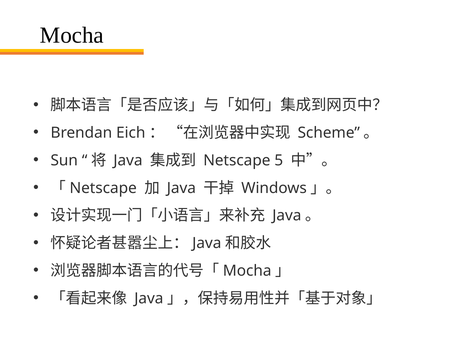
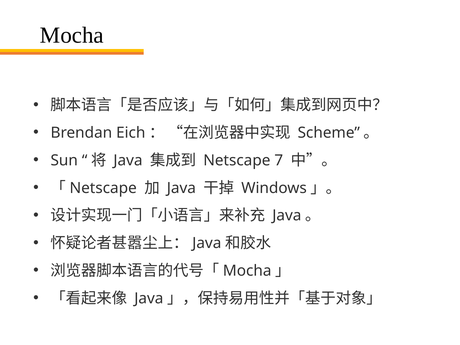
5: 5 -> 7
